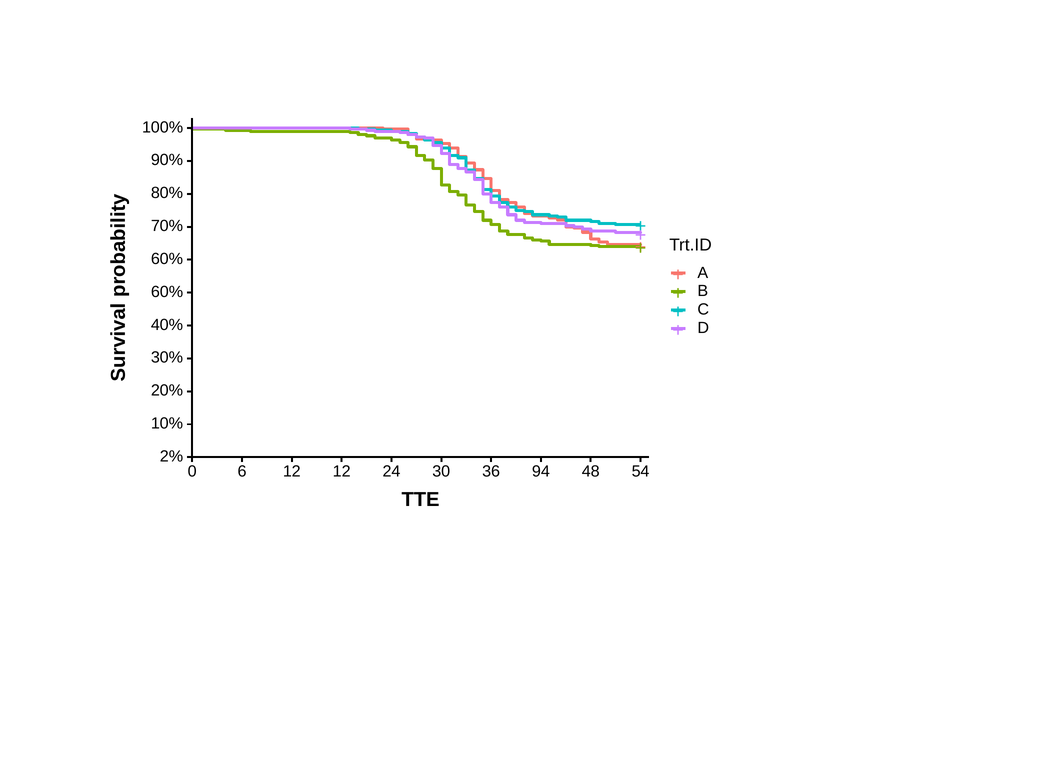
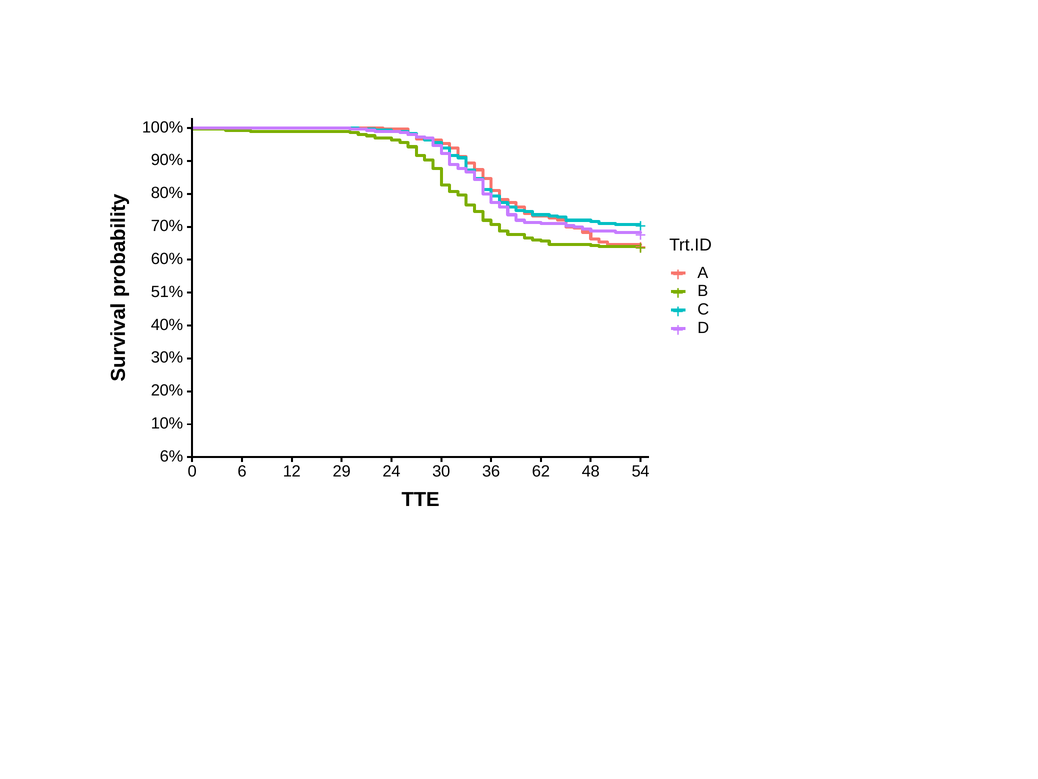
60% at (167, 292): 60% -> 51%
2%: 2% -> 6%
12 12: 12 -> 29
94: 94 -> 62
